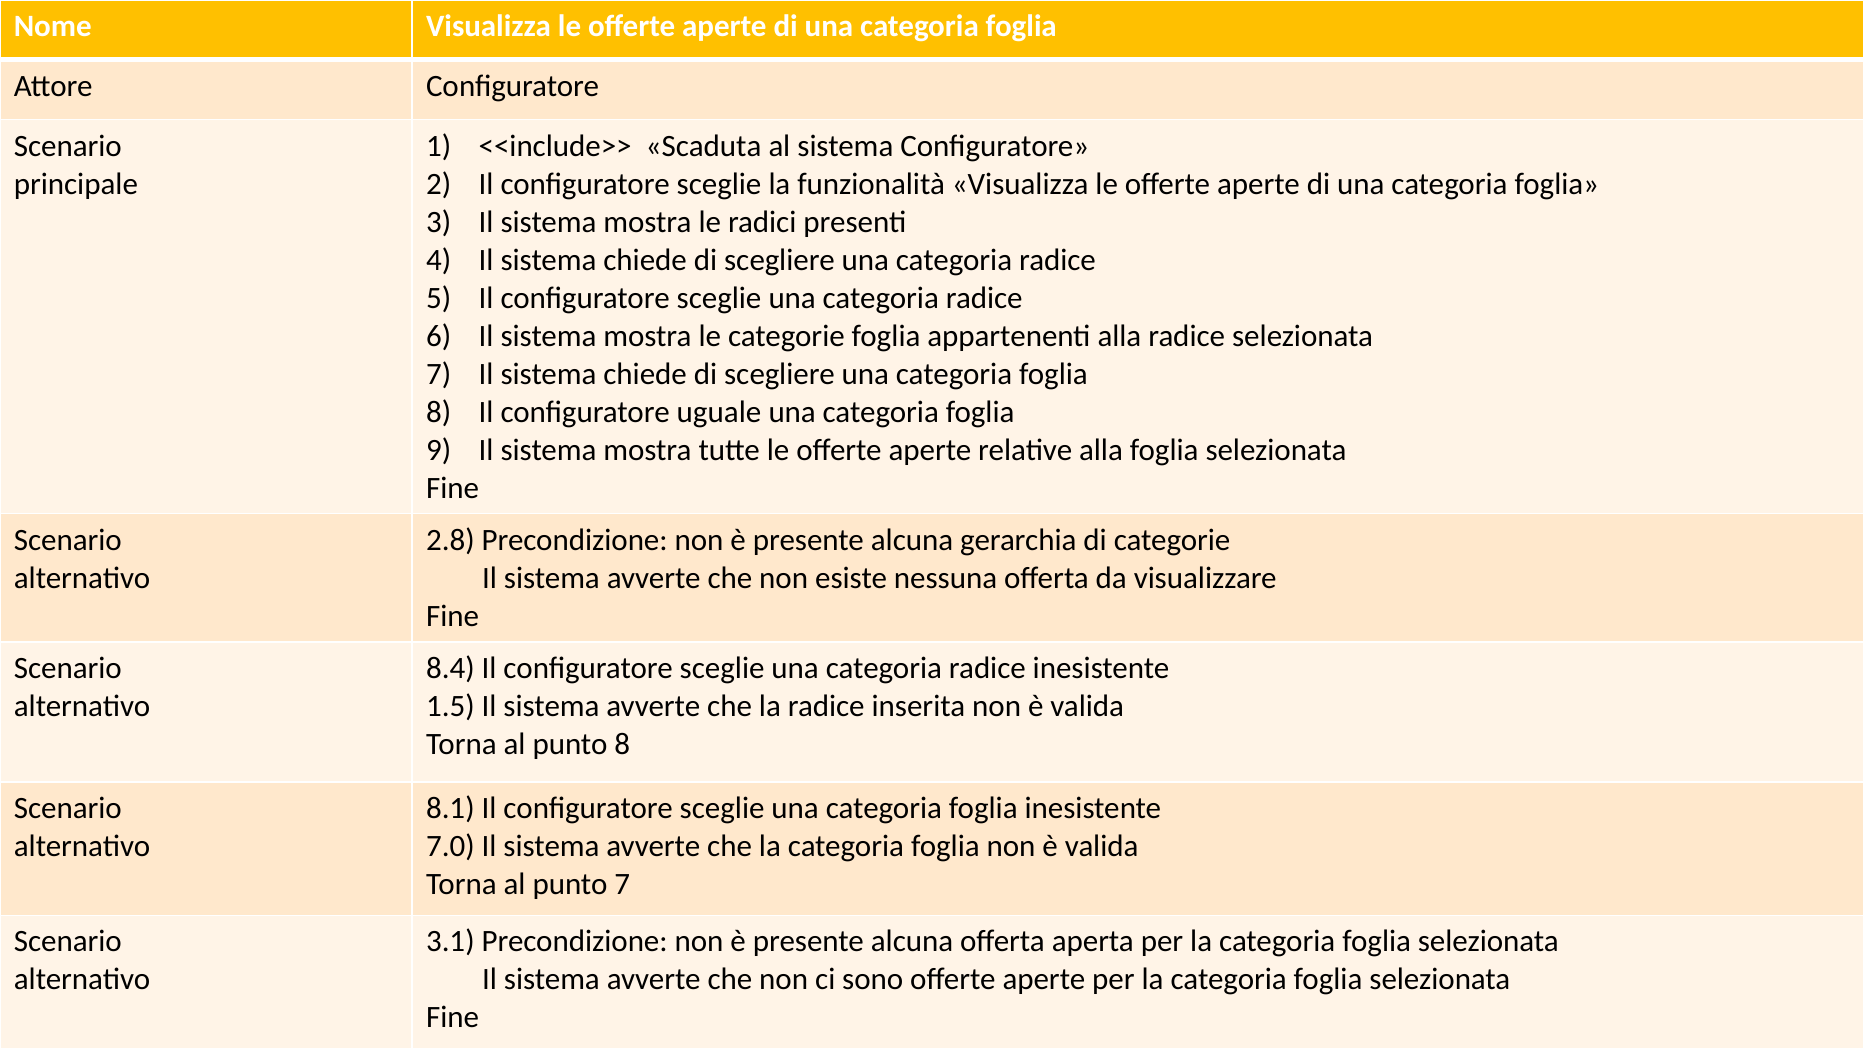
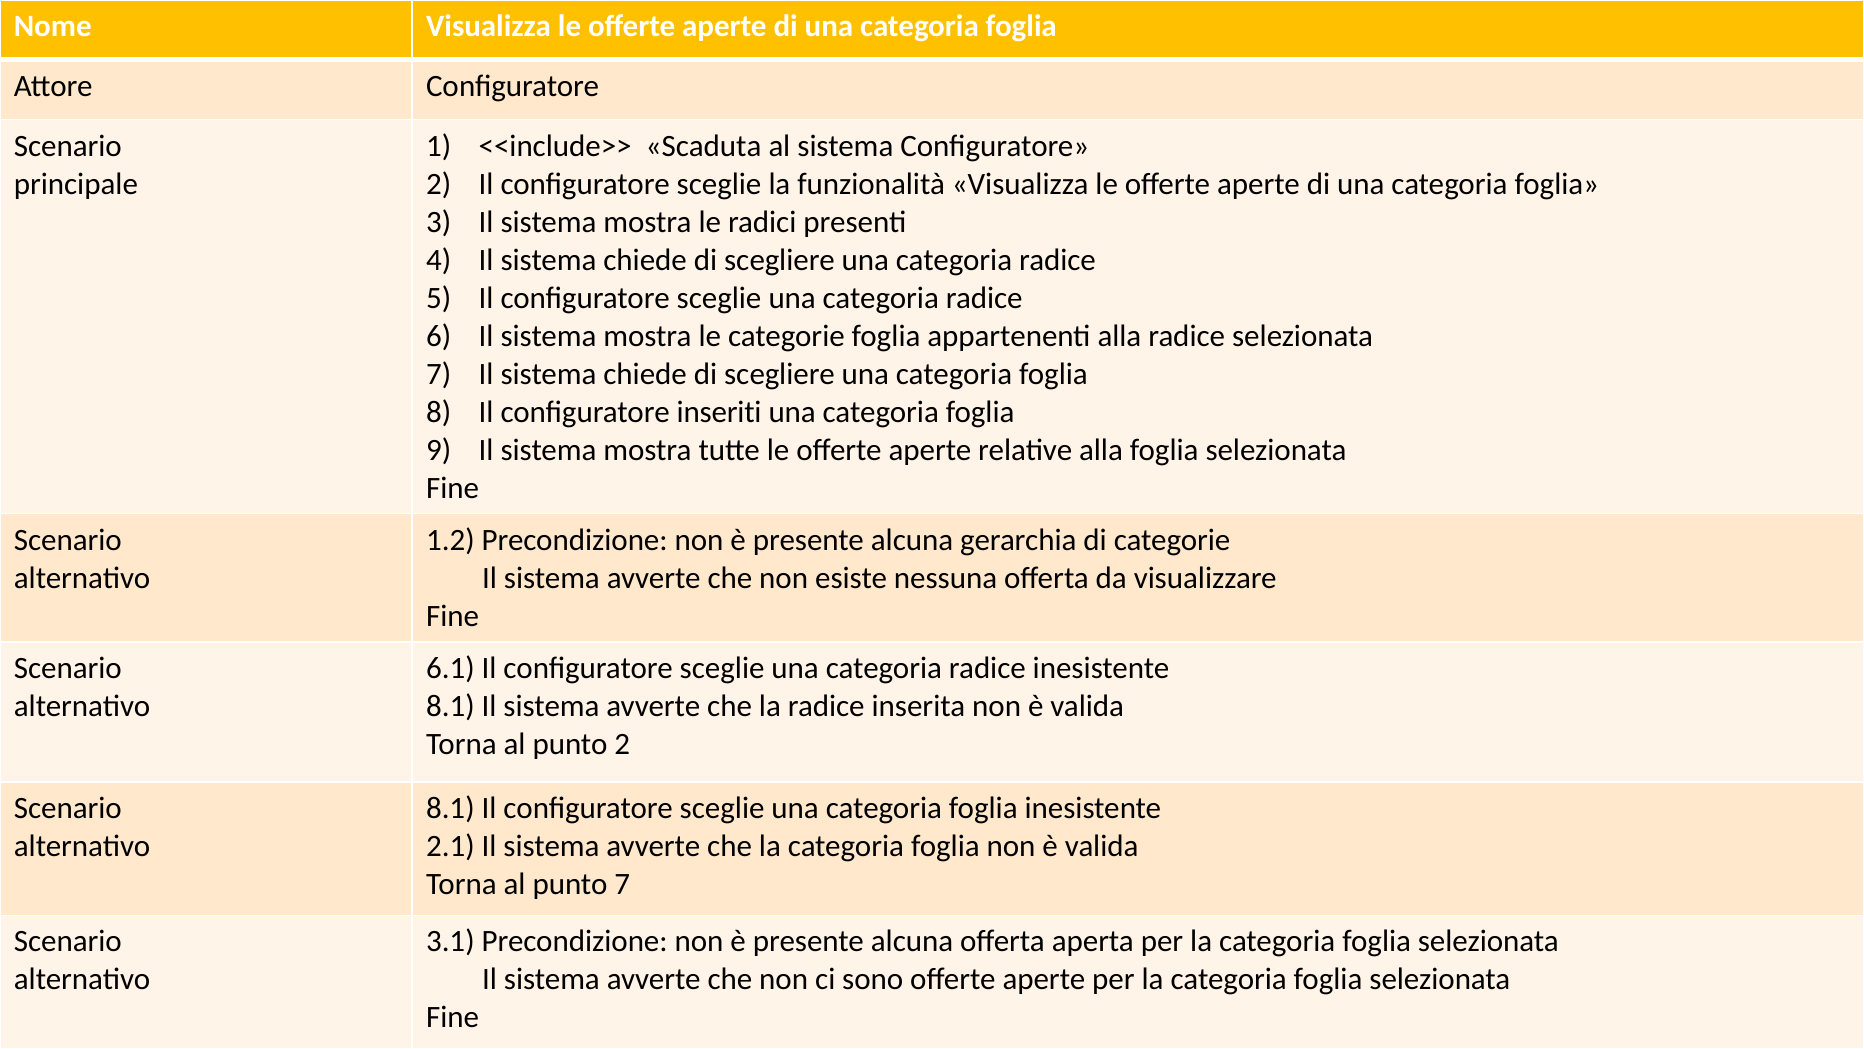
uguale: uguale -> inseriti
2.8: 2.8 -> 1.2
8.4: 8.4 -> 6.1
1.5 at (450, 706): 1.5 -> 8.1
punto 8: 8 -> 2
7.0: 7.0 -> 2.1
